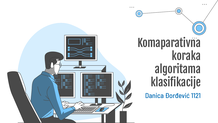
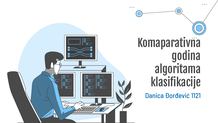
koraka: koraka -> godina
